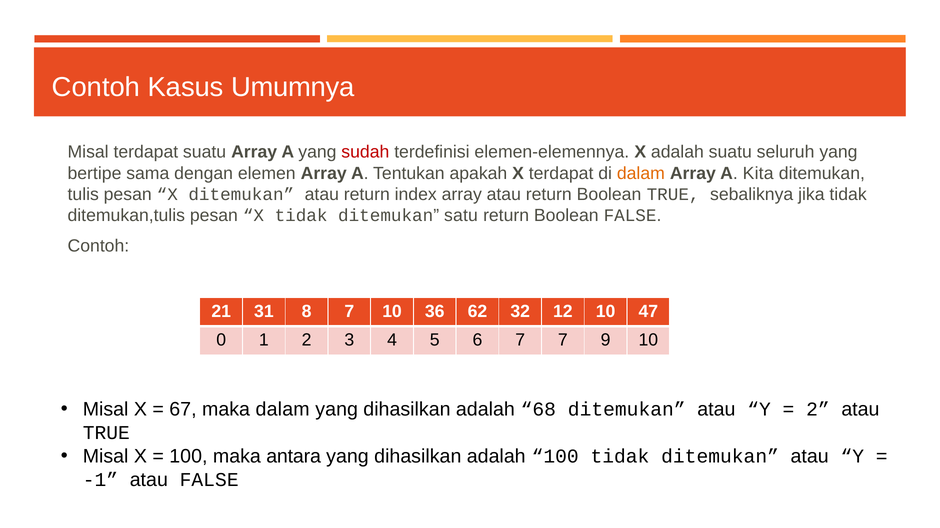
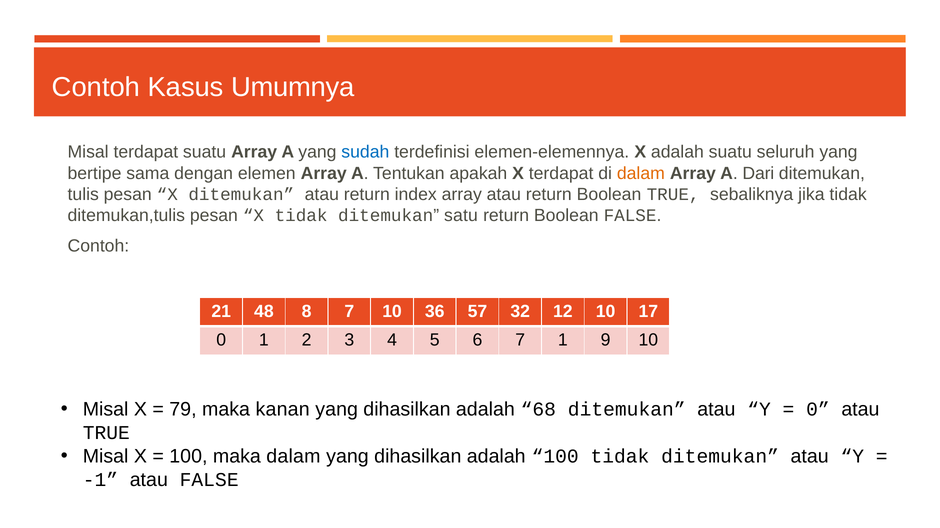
sudah colour: red -> blue
Kita: Kita -> Dari
31: 31 -> 48
62: 62 -> 57
47: 47 -> 17
7 7: 7 -> 1
67: 67 -> 79
maka dalam: dalam -> kanan
2 at (818, 410): 2 -> 0
maka antara: antara -> dalam
